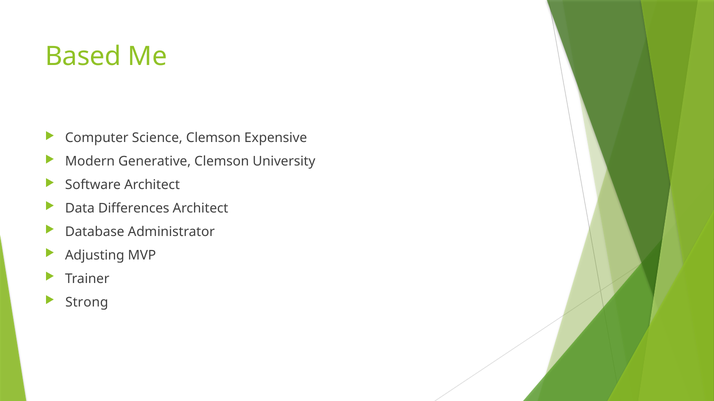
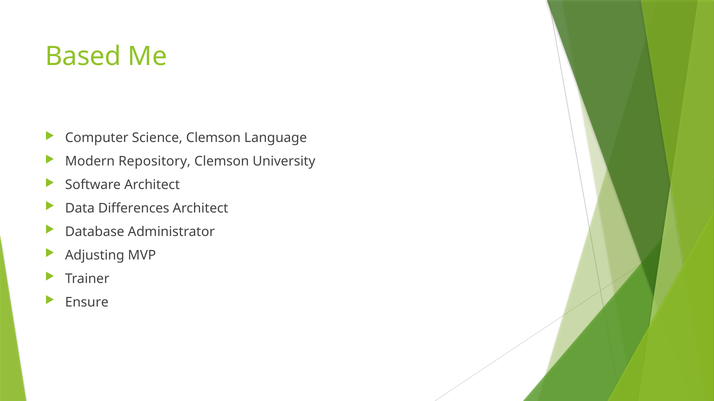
Expensive: Expensive -> Language
Generative: Generative -> Repository
Strong: Strong -> Ensure
